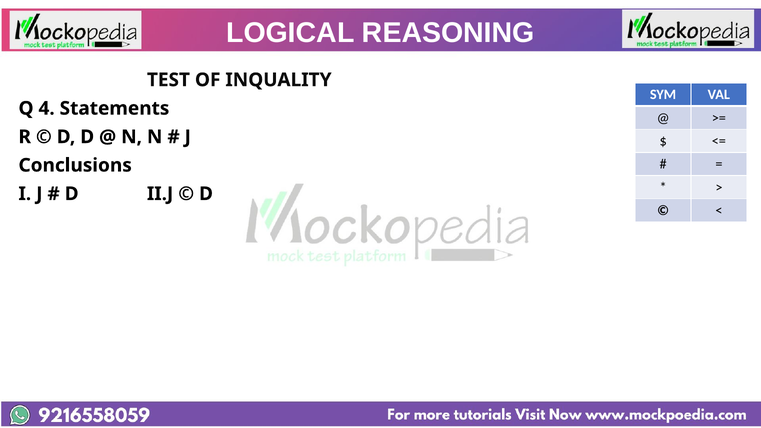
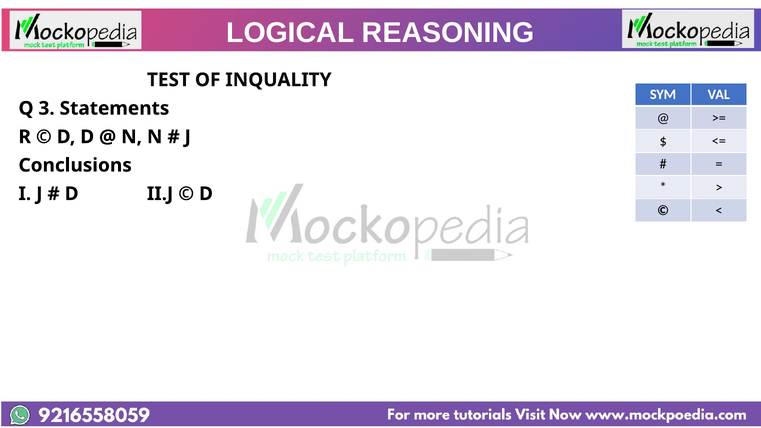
4: 4 -> 3
